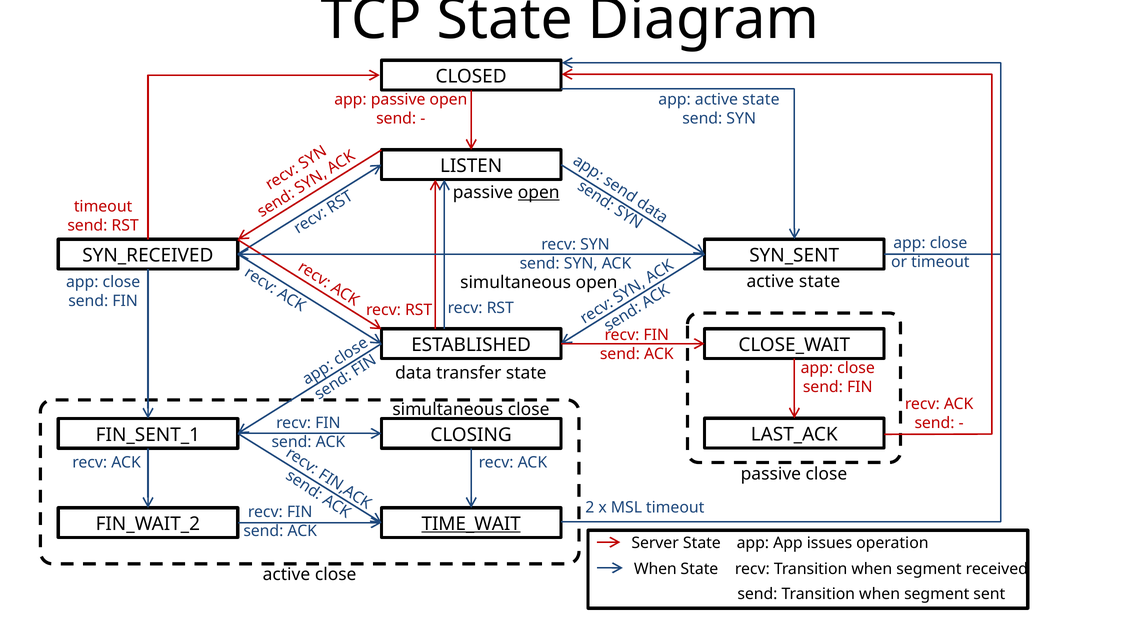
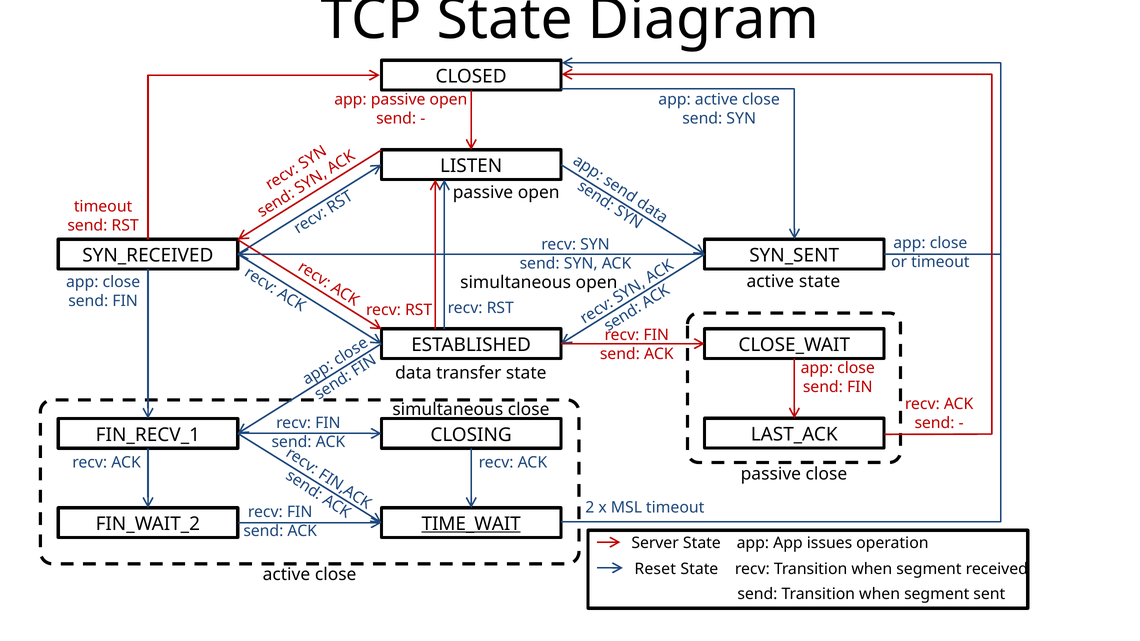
app active state: state -> close
open at (539, 192) underline: present -> none
FIN_SENT_1: FIN_SENT_1 -> FIN_RECV_1
When at (655, 569): When -> Reset
